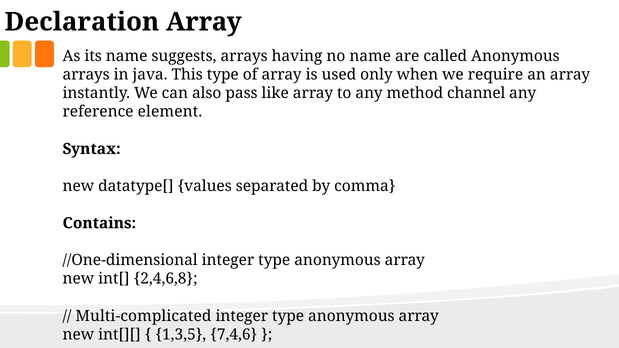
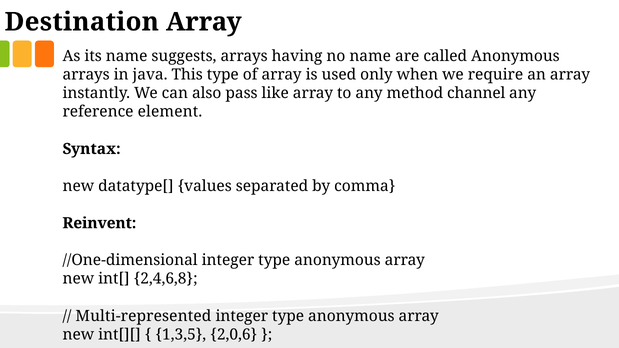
Declaration: Declaration -> Destination
Contains: Contains -> Reinvent
Multi-complicated: Multi-complicated -> Multi-represented
7,4,6: 7,4,6 -> 2,0,6
